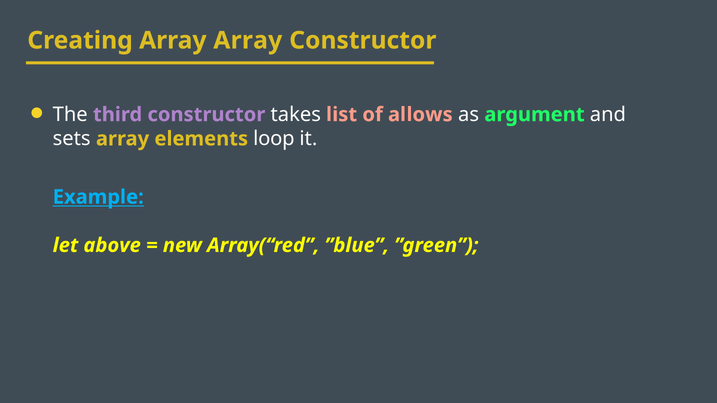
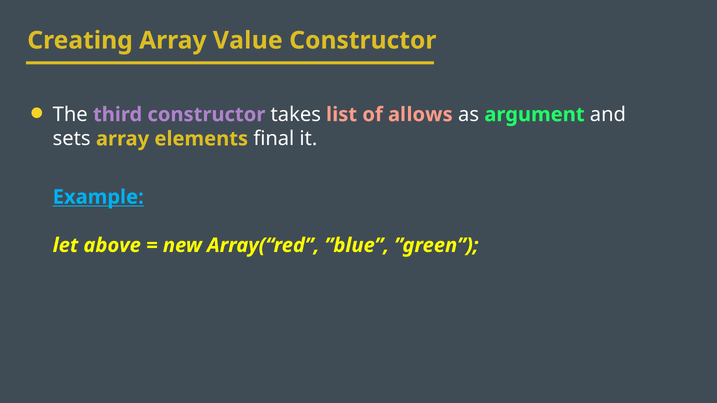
Array Array: Array -> Value
loop: loop -> final
